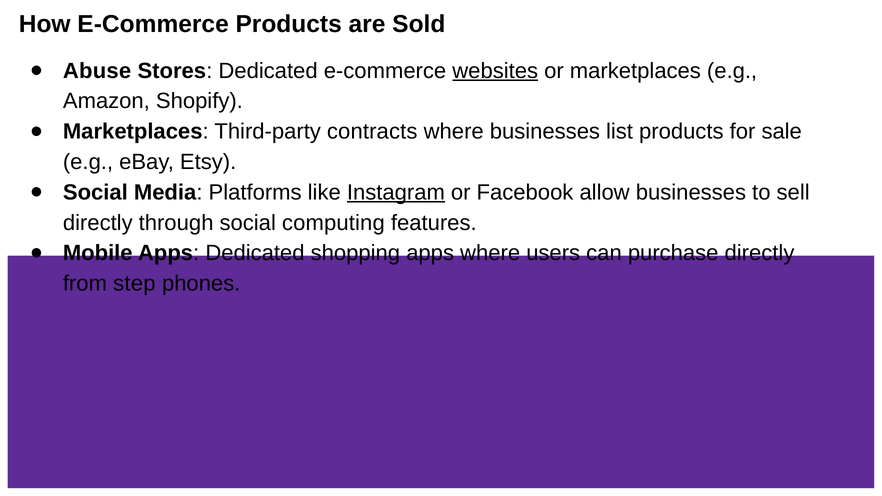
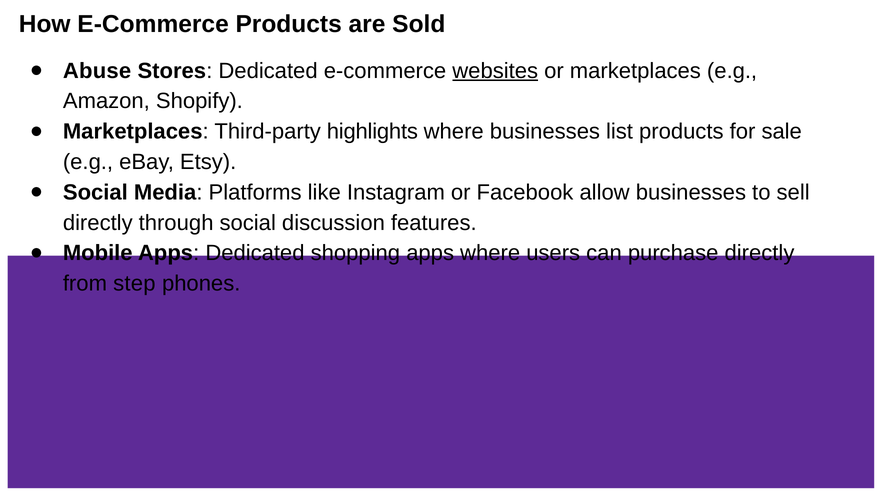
contracts: contracts -> highlights
Instagram underline: present -> none
computing: computing -> discussion
